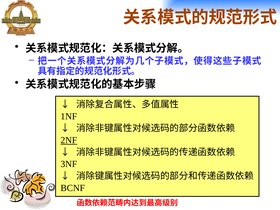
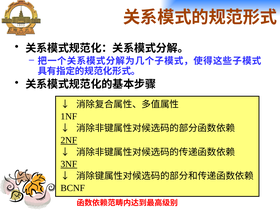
3NF underline: none -> present
